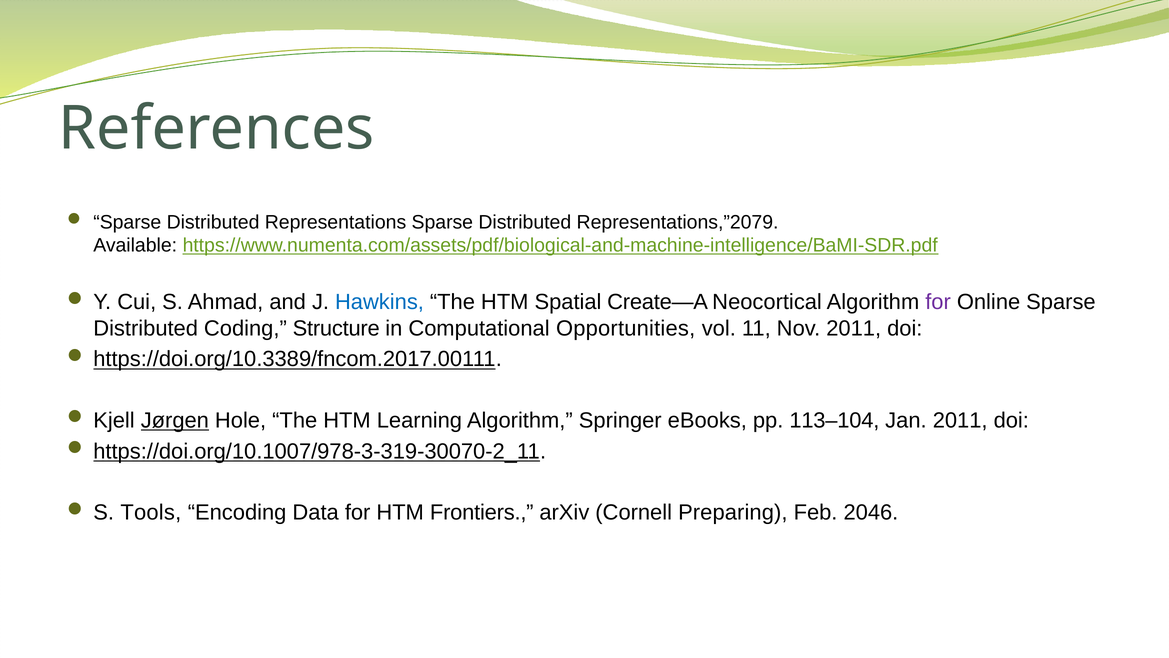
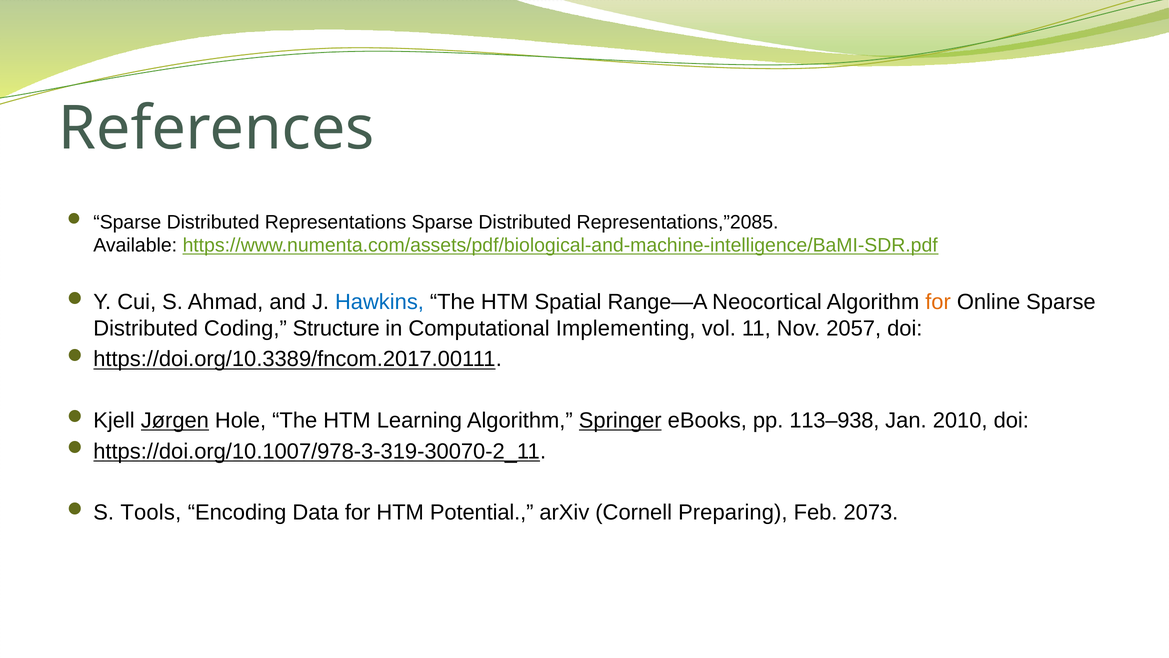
Representations,”2079: Representations,”2079 -> Representations,”2085
Create—A: Create—A -> Range—A
for at (938, 302) colour: purple -> orange
Opportunities: Opportunities -> Implementing
Nov 2011: 2011 -> 2057
Springer underline: none -> present
113–104: 113–104 -> 113–938
Jan 2011: 2011 -> 2010
Frontiers: Frontiers -> Potential
2046: 2046 -> 2073
